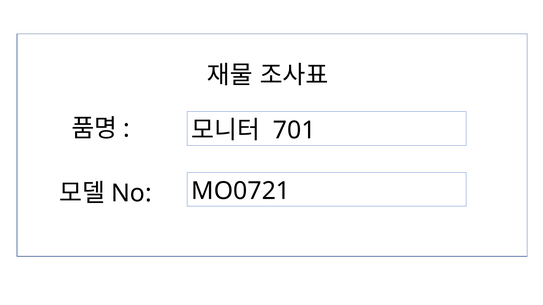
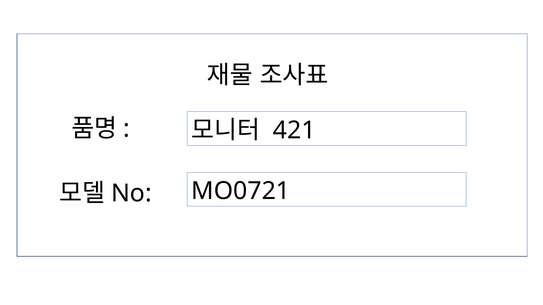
701: 701 -> 421
